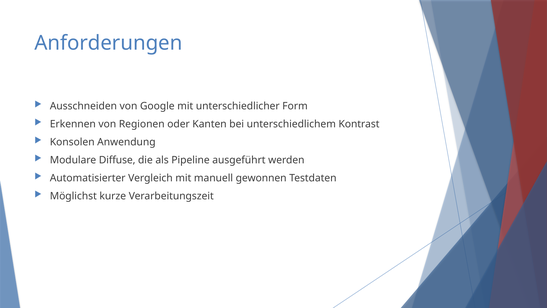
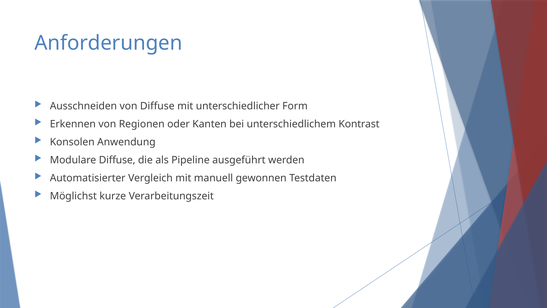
von Google: Google -> Diffuse
